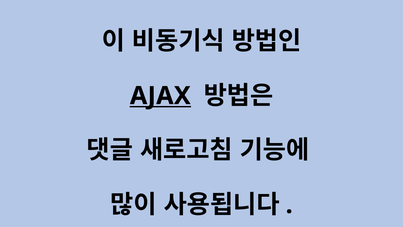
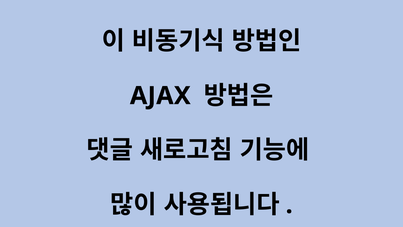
AJAX underline: present -> none
